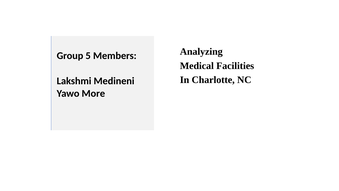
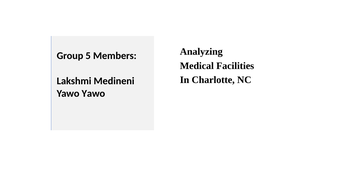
Yawo More: More -> Yawo
